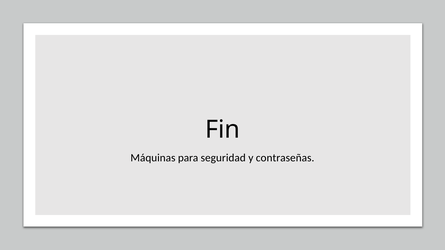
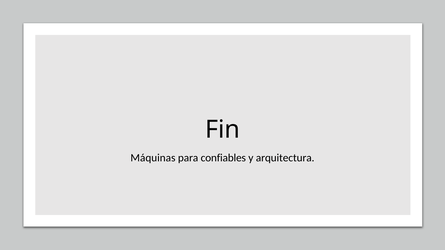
seguridad: seguridad -> confiables
contraseñas: contraseñas -> arquitectura
